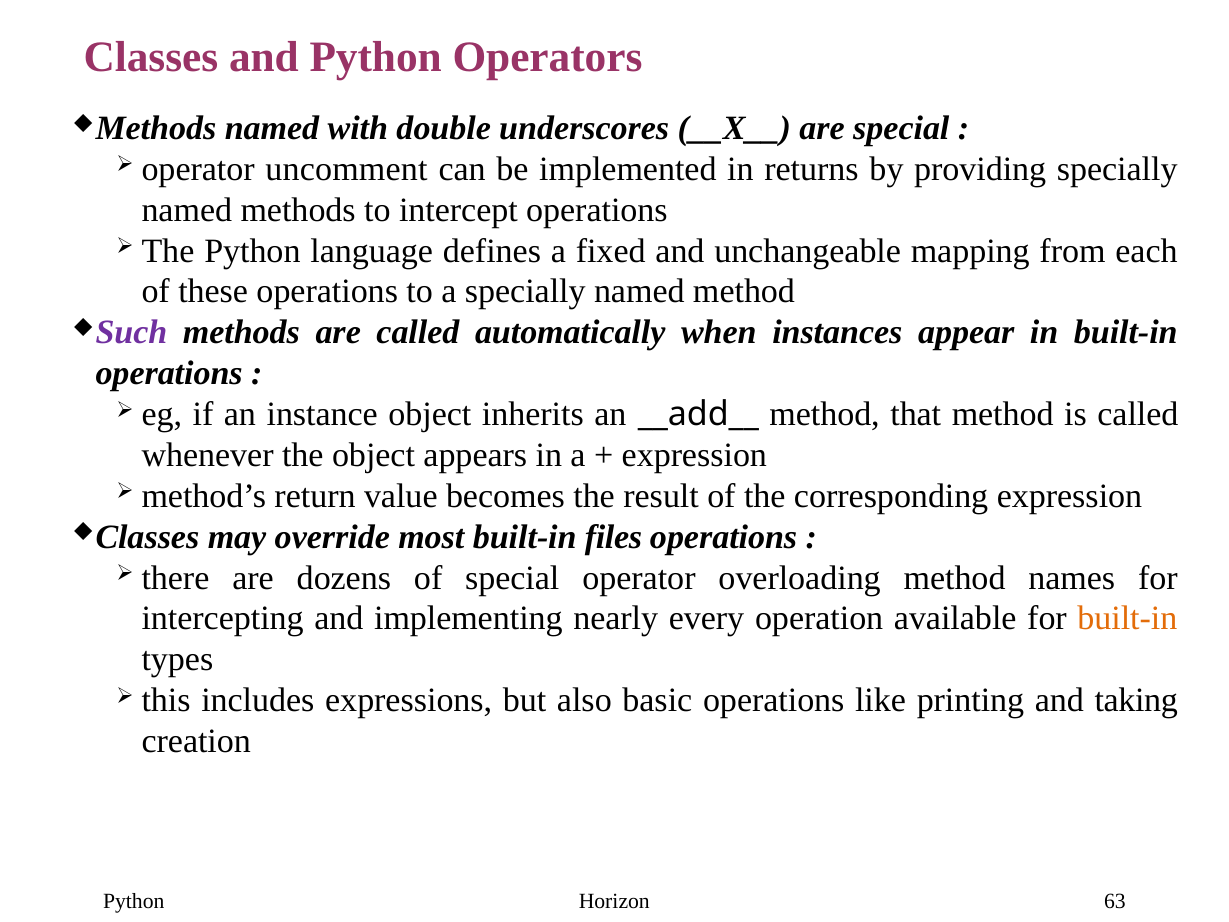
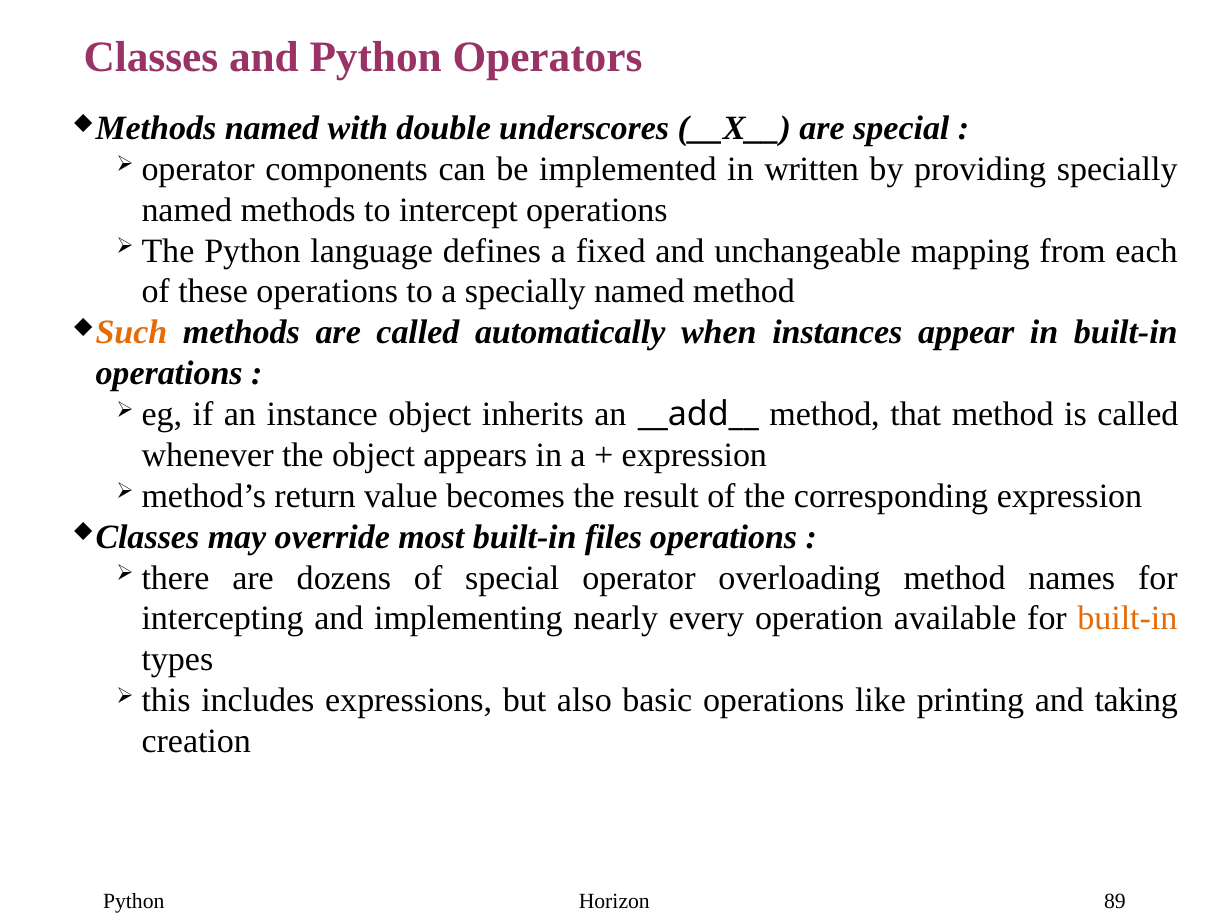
uncomment: uncomment -> components
returns: returns -> written
Such colour: purple -> orange
63: 63 -> 89
